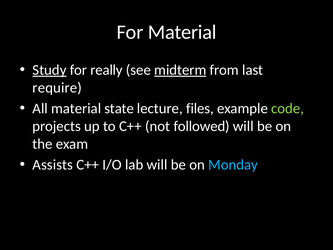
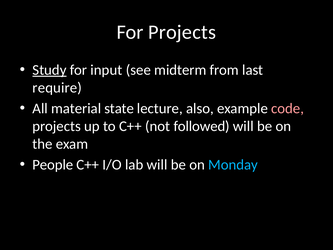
For Material: Material -> Projects
really: really -> input
midterm underline: present -> none
files: files -> also
code colour: light green -> pink
Assists: Assists -> People
